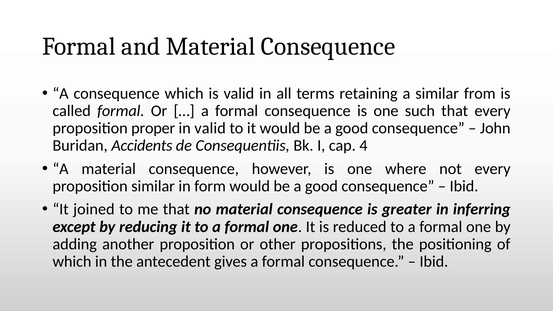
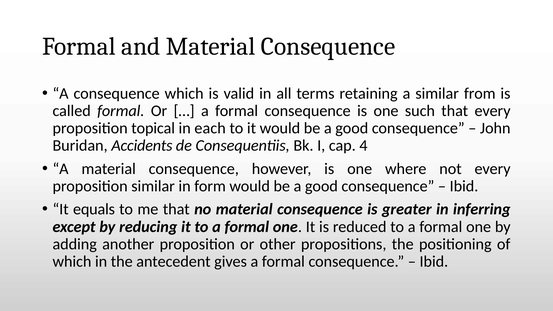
proper: proper -> topical
in valid: valid -> each
joined: joined -> equals
